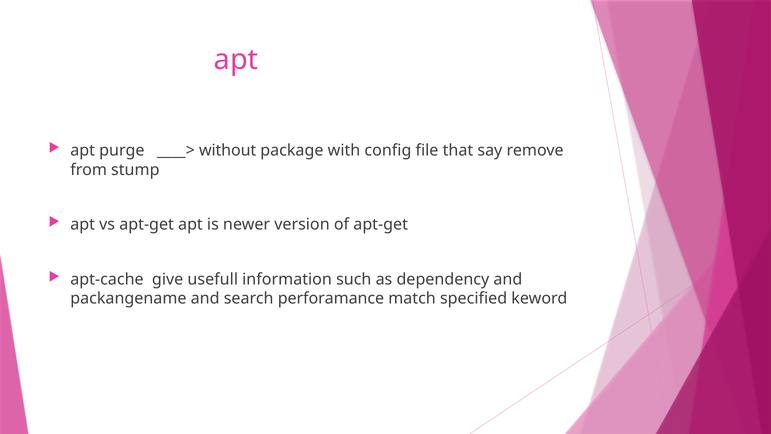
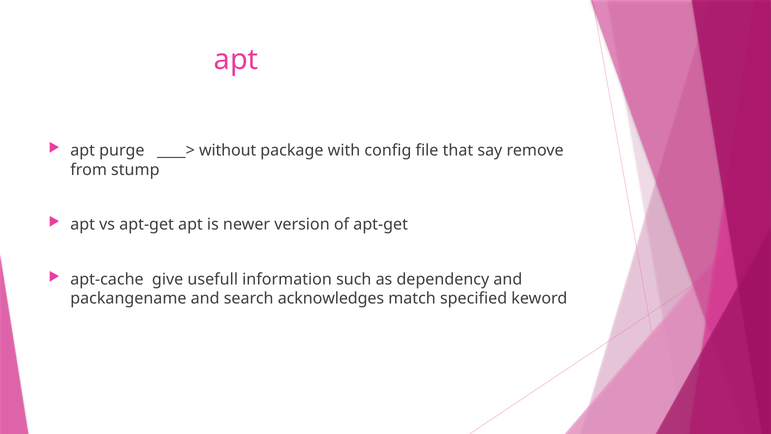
perforamance: perforamance -> acknowledges
